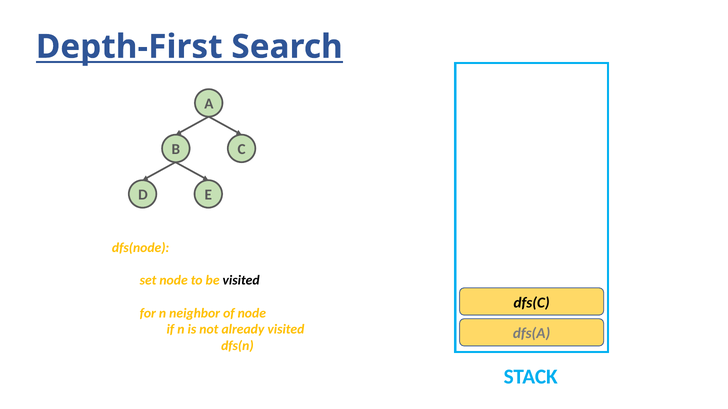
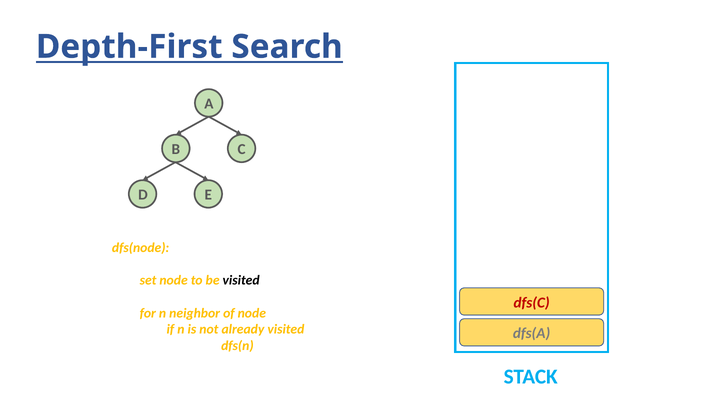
dfs(C colour: black -> red
